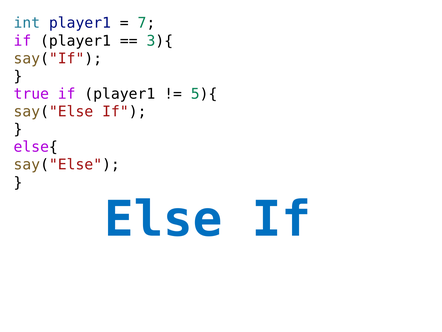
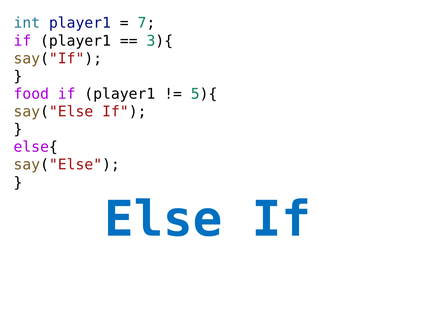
true: true -> food
